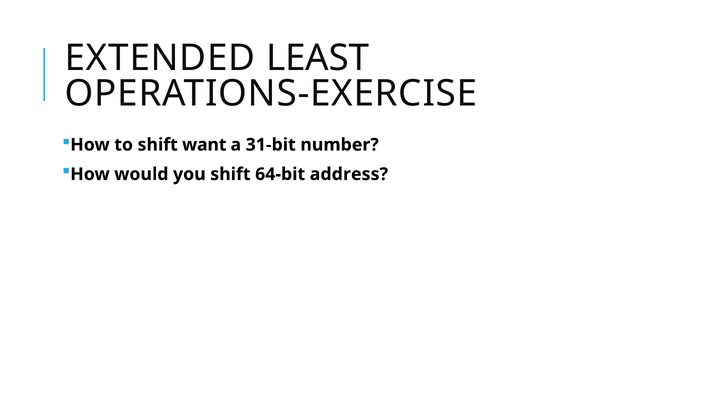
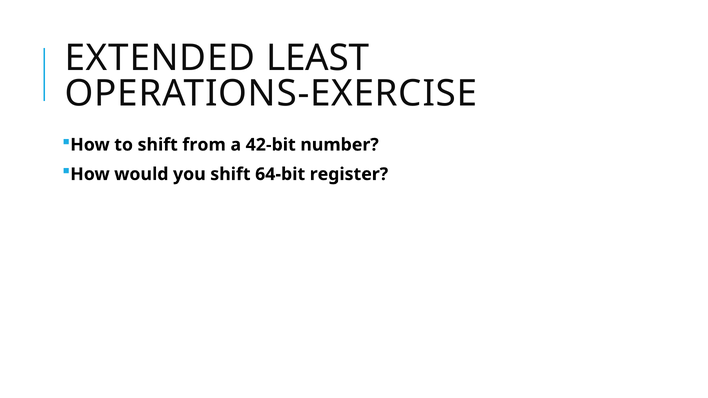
want: want -> from
31-bit: 31-bit -> 42-bit
address: address -> register
